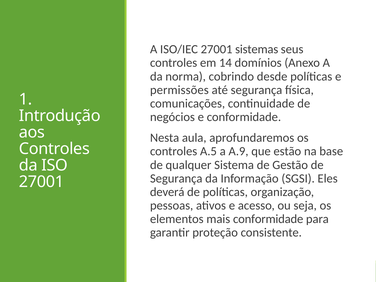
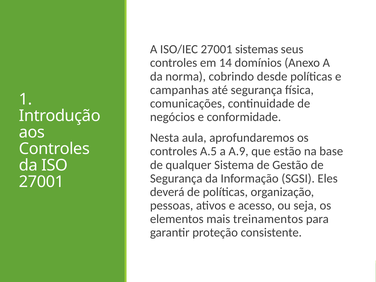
permissões: permissões -> campanhas
mais conformidade: conformidade -> treinamentos
